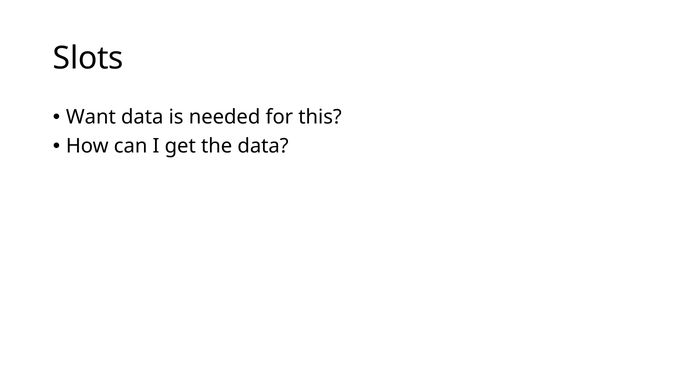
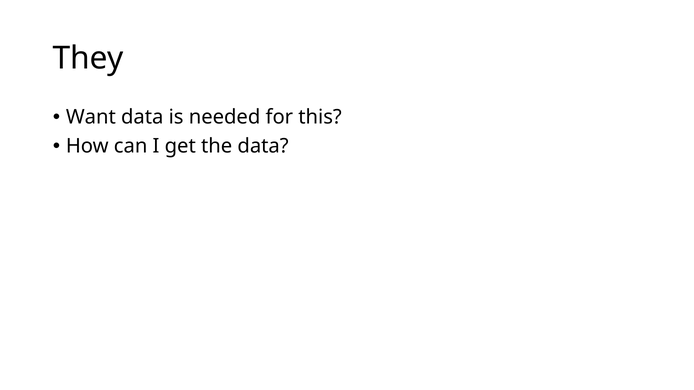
Slots: Slots -> They
